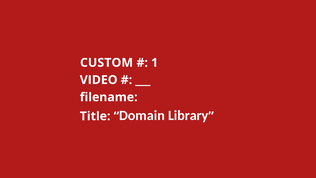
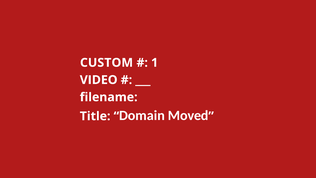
Library: Library -> Moved
